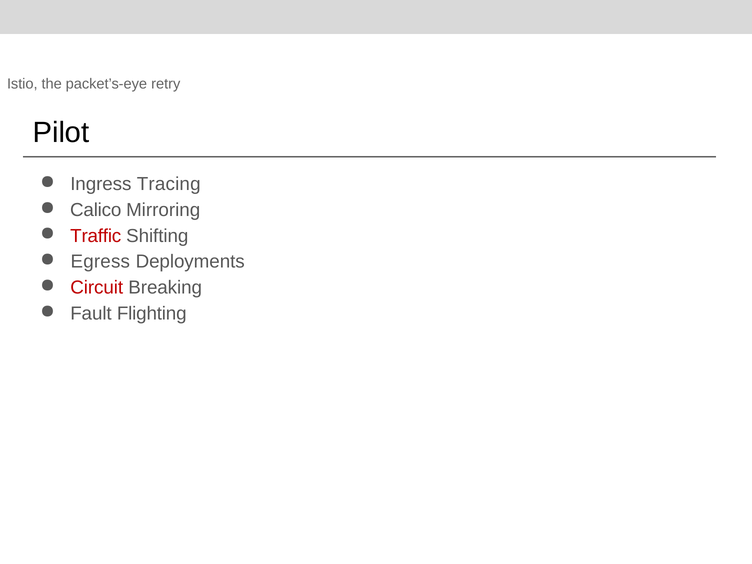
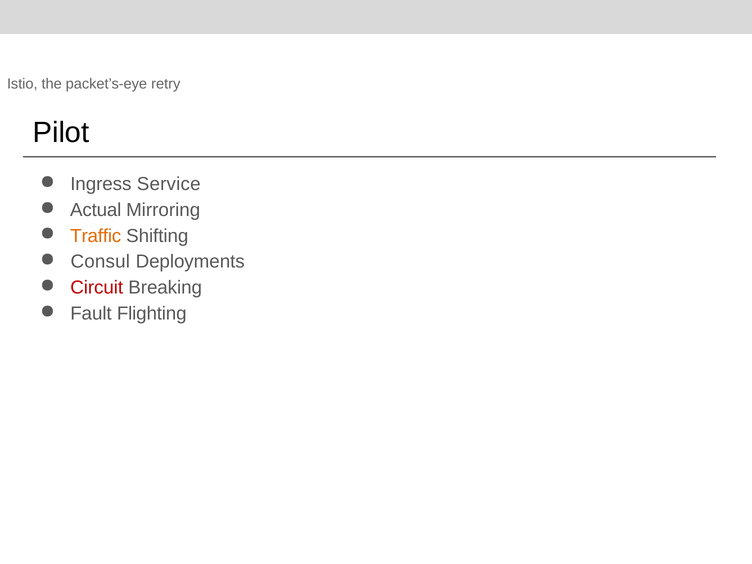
Tracing: Tracing -> Service
Calico: Calico -> Actual
Traffic colour: red -> orange
Egress: Egress -> Consul
